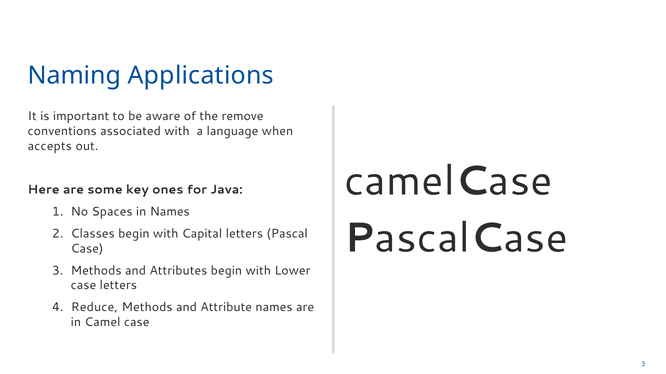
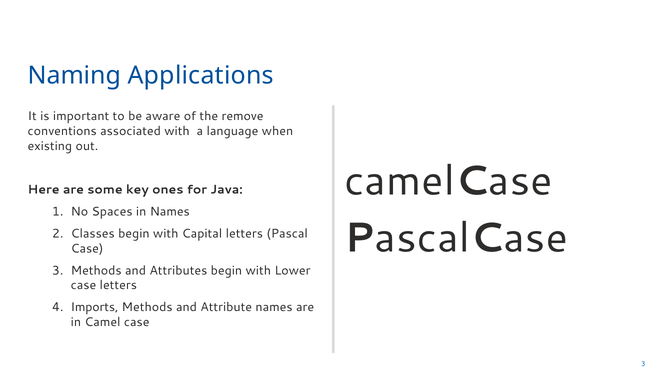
accepts: accepts -> existing
Reduce: Reduce -> Imports
